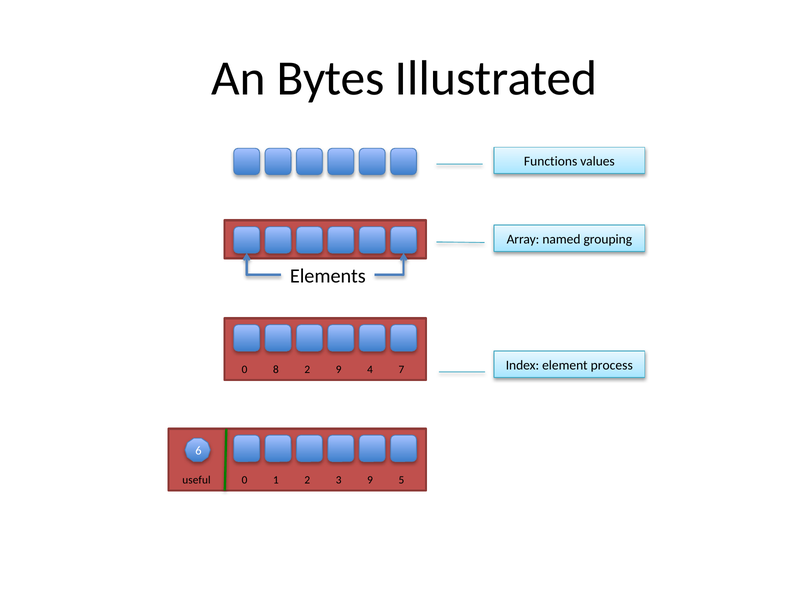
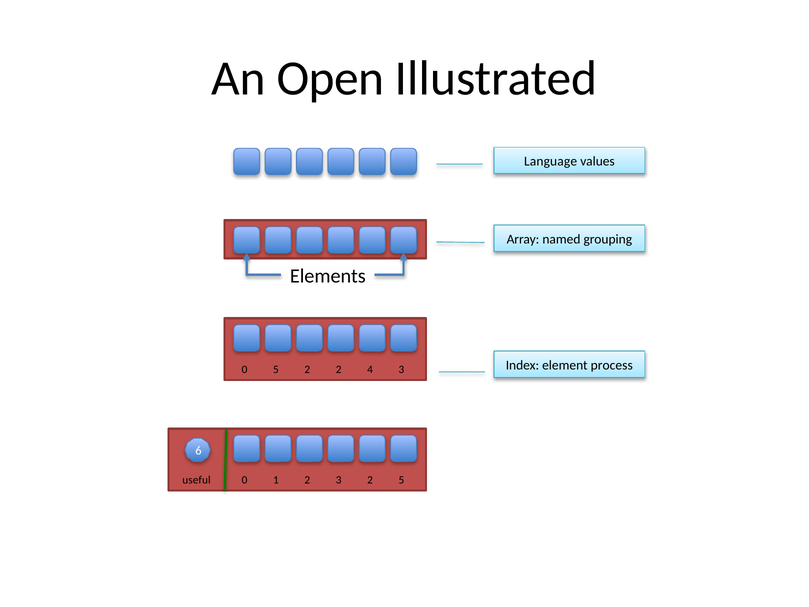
Bytes: Bytes -> Open
Functions: Functions -> Language
0 8: 8 -> 5
2 9: 9 -> 2
4 7: 7 -> 3
3 9: 9 -> 2
